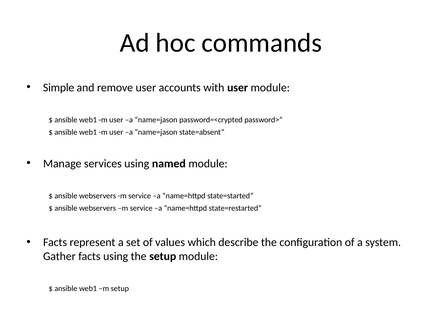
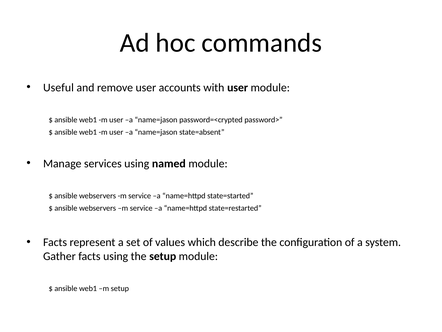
Simple: Simple -> Useful
